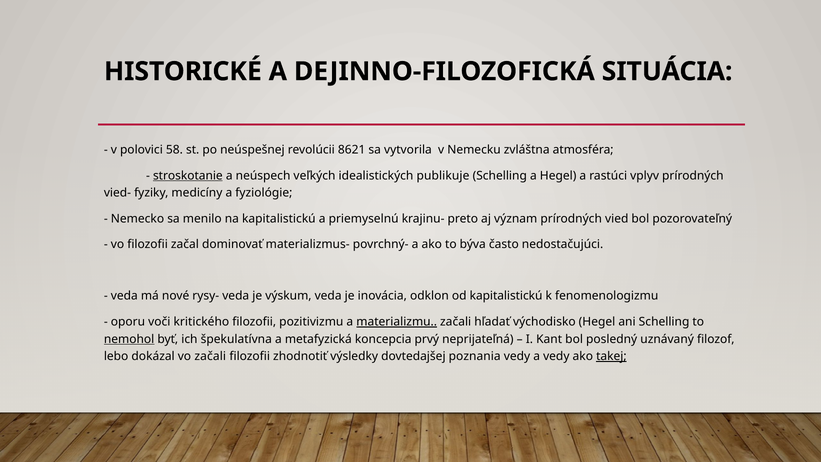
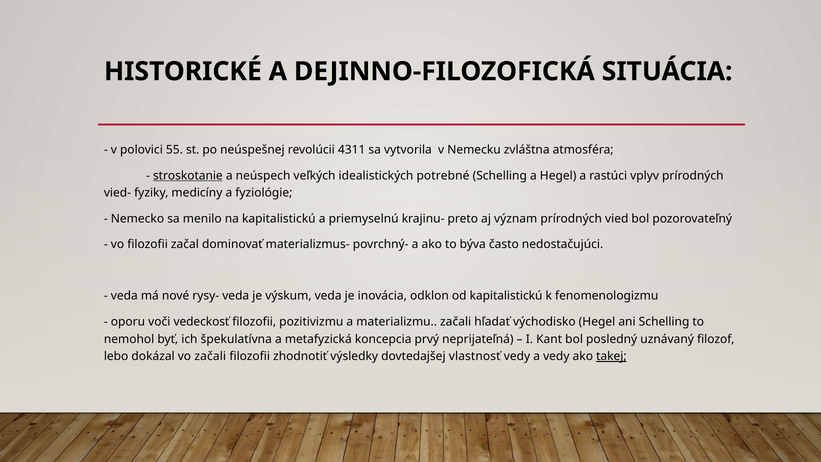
58: 58 -> 55
8621: 8621 -> 4311
publikuje: publikuje -> potrebné
kritického: kritického -> vedeckosť
materializmu underline: present -> none
nemohol underline: present -> none
poznania: poznania -> vlastnosť
